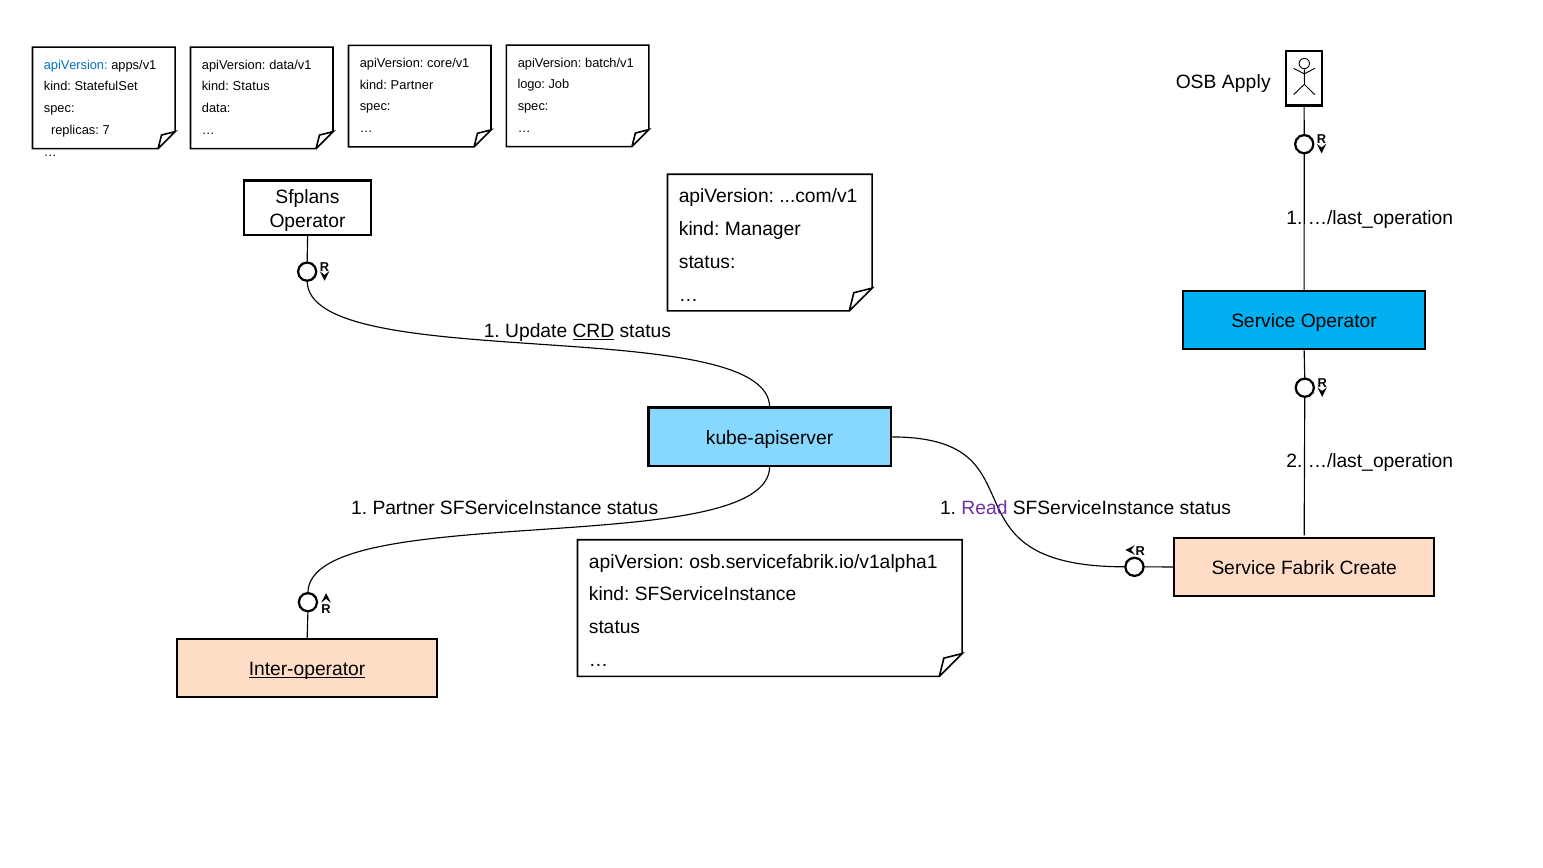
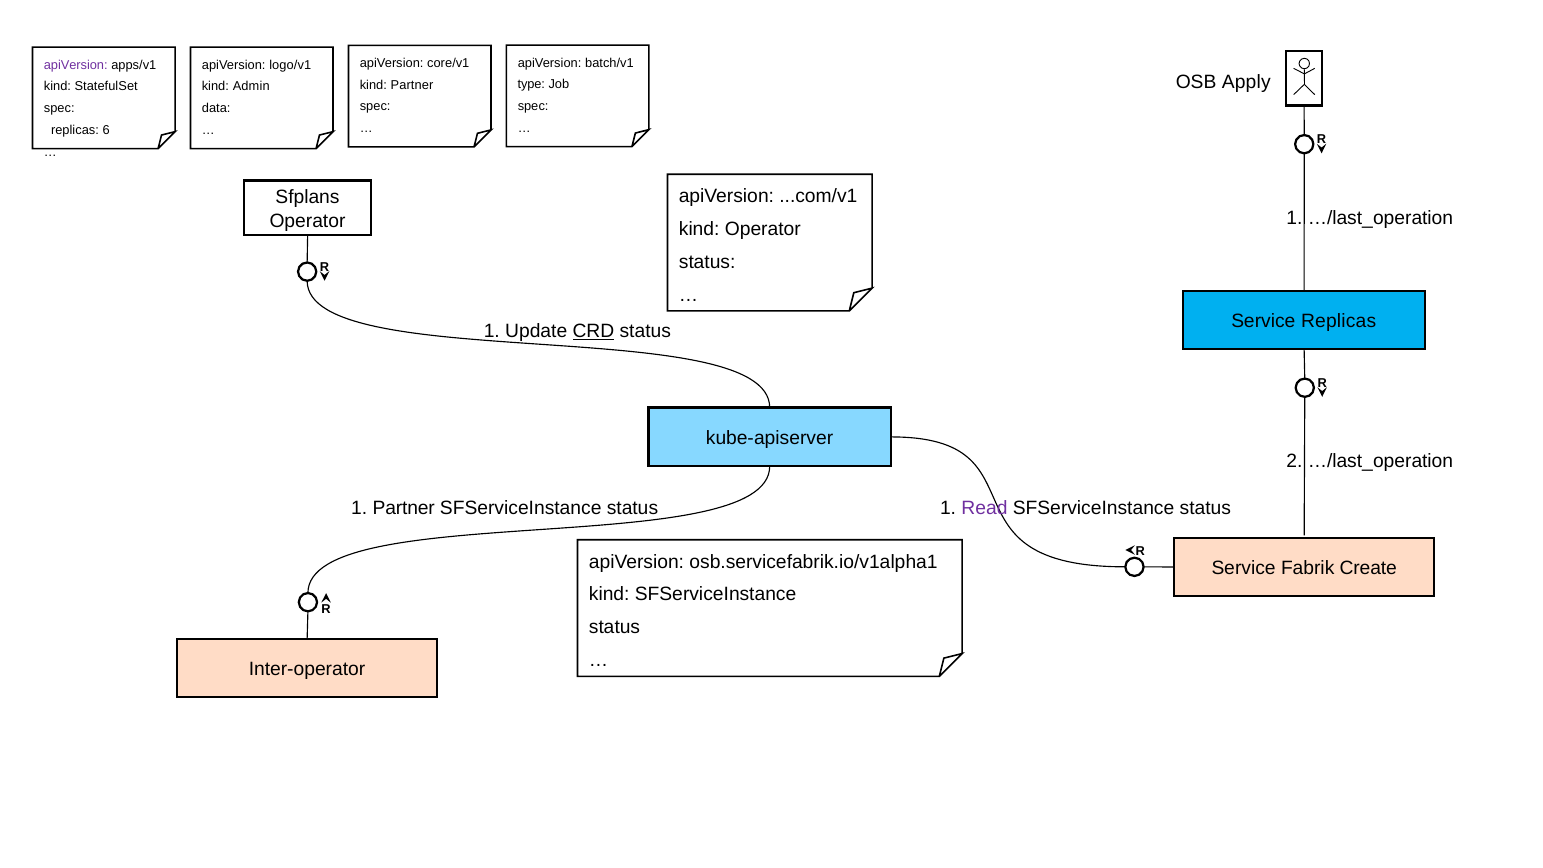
apiVersion at (76, 65) colour: blue -> purple
data/v1: data/v1 -> logo/v1
logo: logo -> type
kind Status: Status -> Admin
7: 7 -> 6
kind Manager: Manager -> Operator
Service Operator: Operator -> Replicas
Inter-operator underline: present -> none
